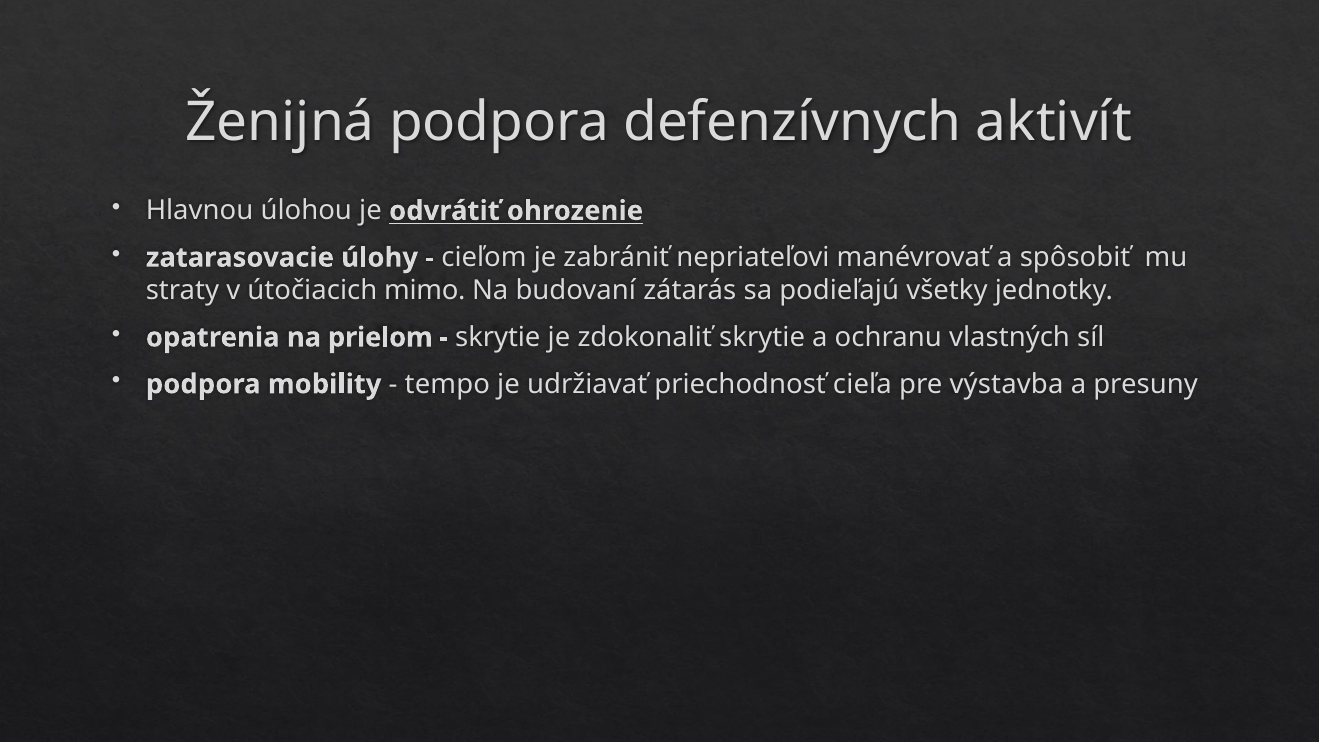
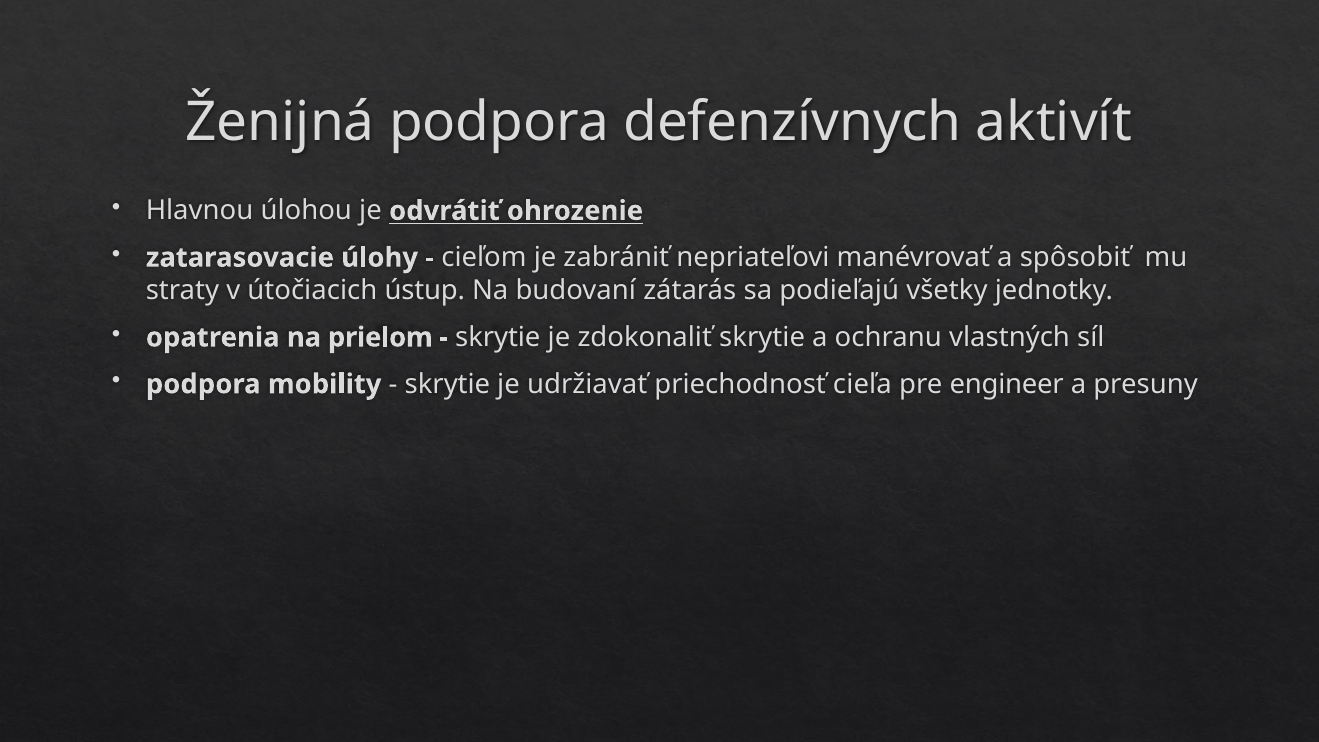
mimo: mimo -> ústup
tempo at (447, 384): tempo -> skrytie
výstavba: výstavba -> engineer
